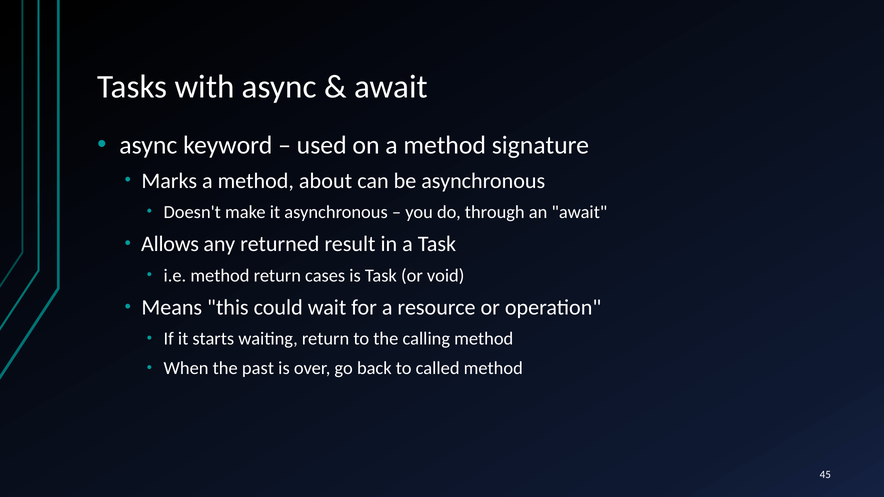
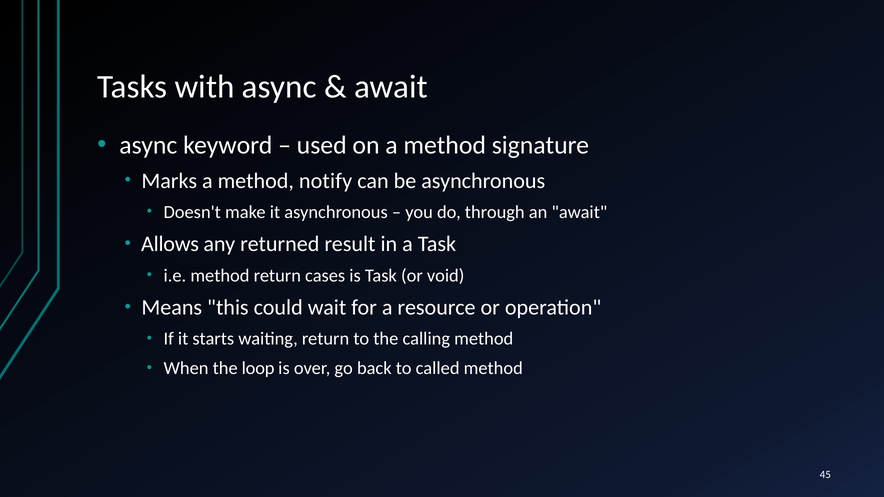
about: about -> notify
past: past -> loop
